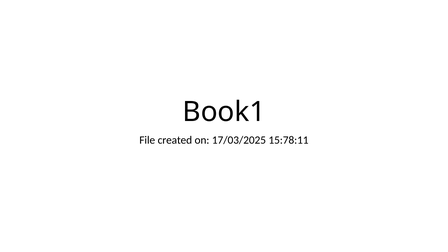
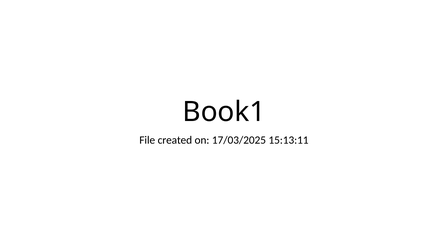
15:78:11: 15:78:11 -> 15:13:11
